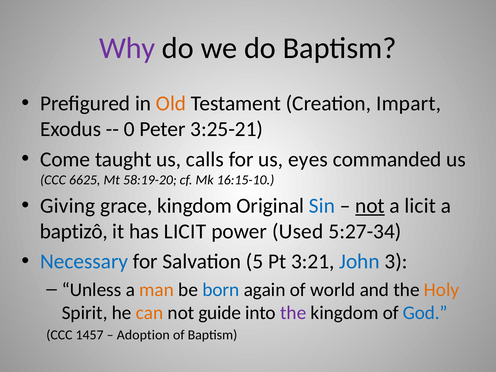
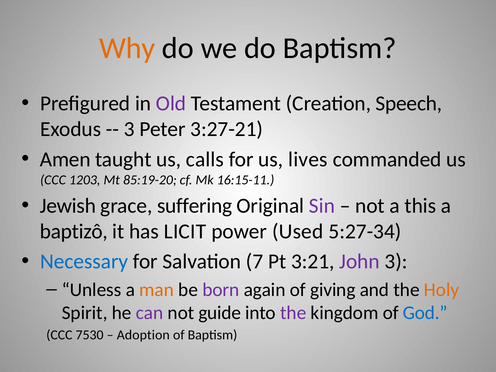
Why colour: purple -> orange
Old colour: orange -> purple
Impart: Impart -> Speech
0 at (129, 129): 0 -> 3
3:25-21: 3:25-21 -> 3:27-21
Come: Come -> Amen
eyes: eyes -> lives
6625: 6625 -> 1203
58:19-20: 58:19-20 -> 85:19-20
16:15-10: 16:15-10 -> 16:15-11
Giving: Giving -> Jewish
grace kingdom: kingdom -> suffering
Sin colour: blue -> purple
not at (370, 206) underline: present -> none
a licit: licit -> this
5: 5 -> 7
John colour: blue -> purple
born colour: blue -> purple
world: world -> giving
can colour: orange -> purple
1457: 1457 -> 7530
